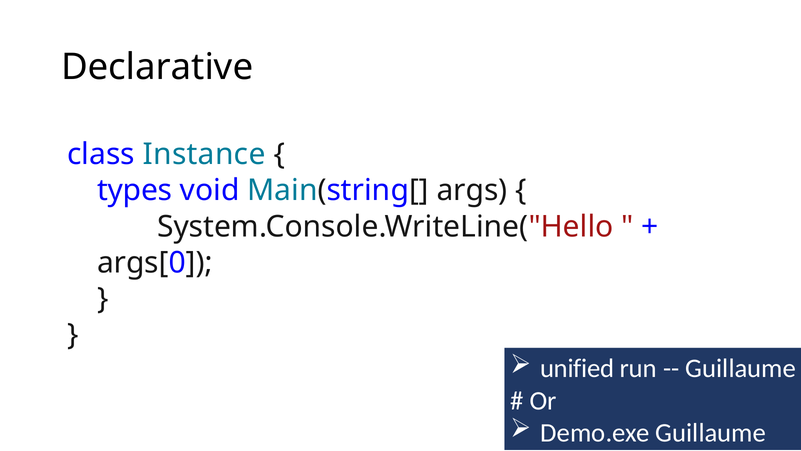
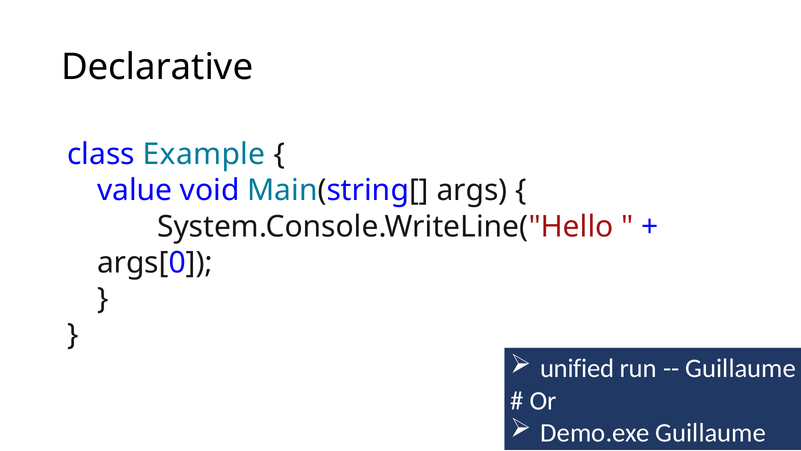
Instance: Instance -> Example
types: types -> value
